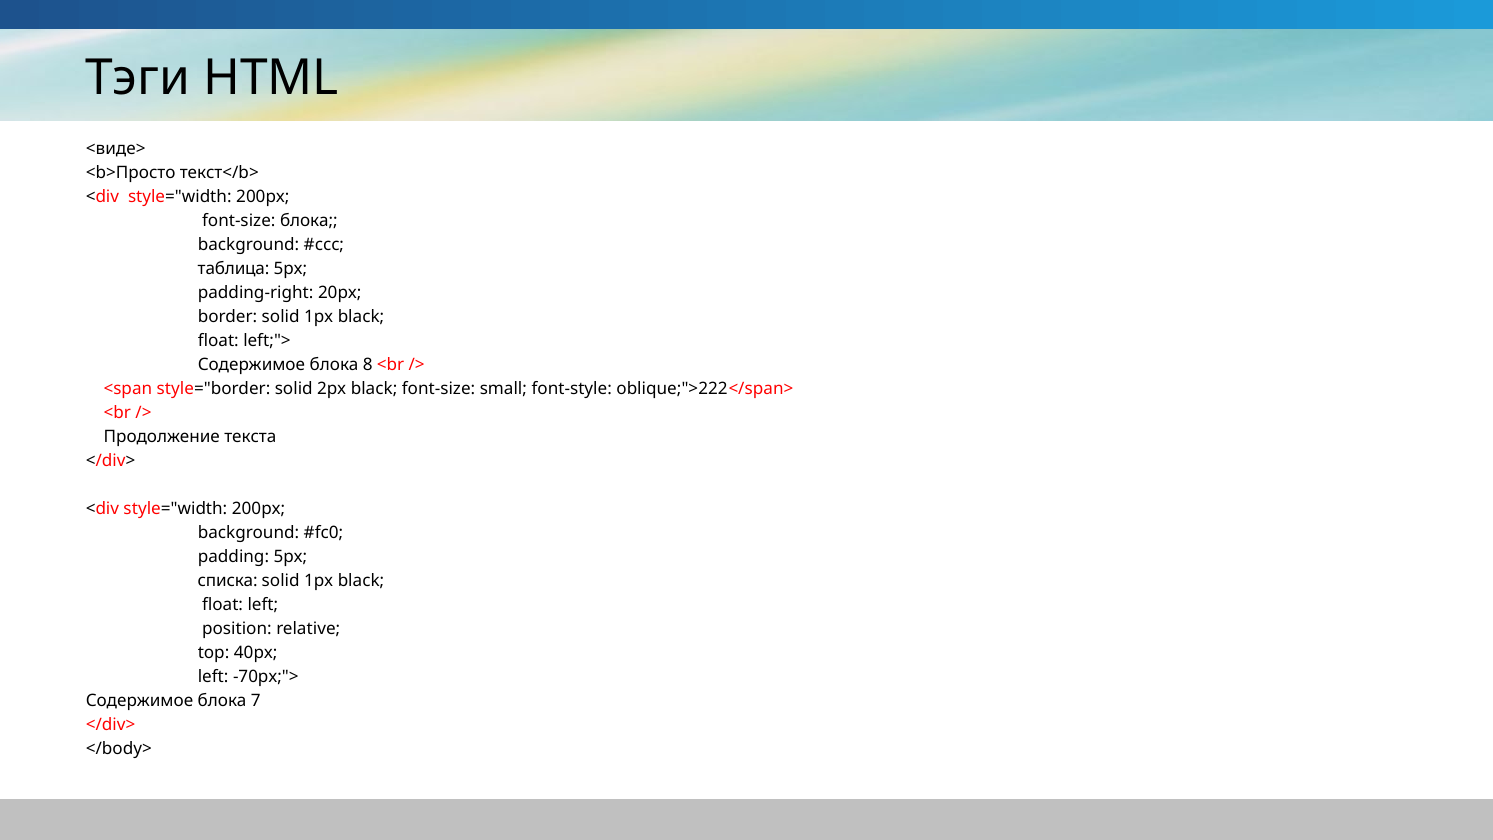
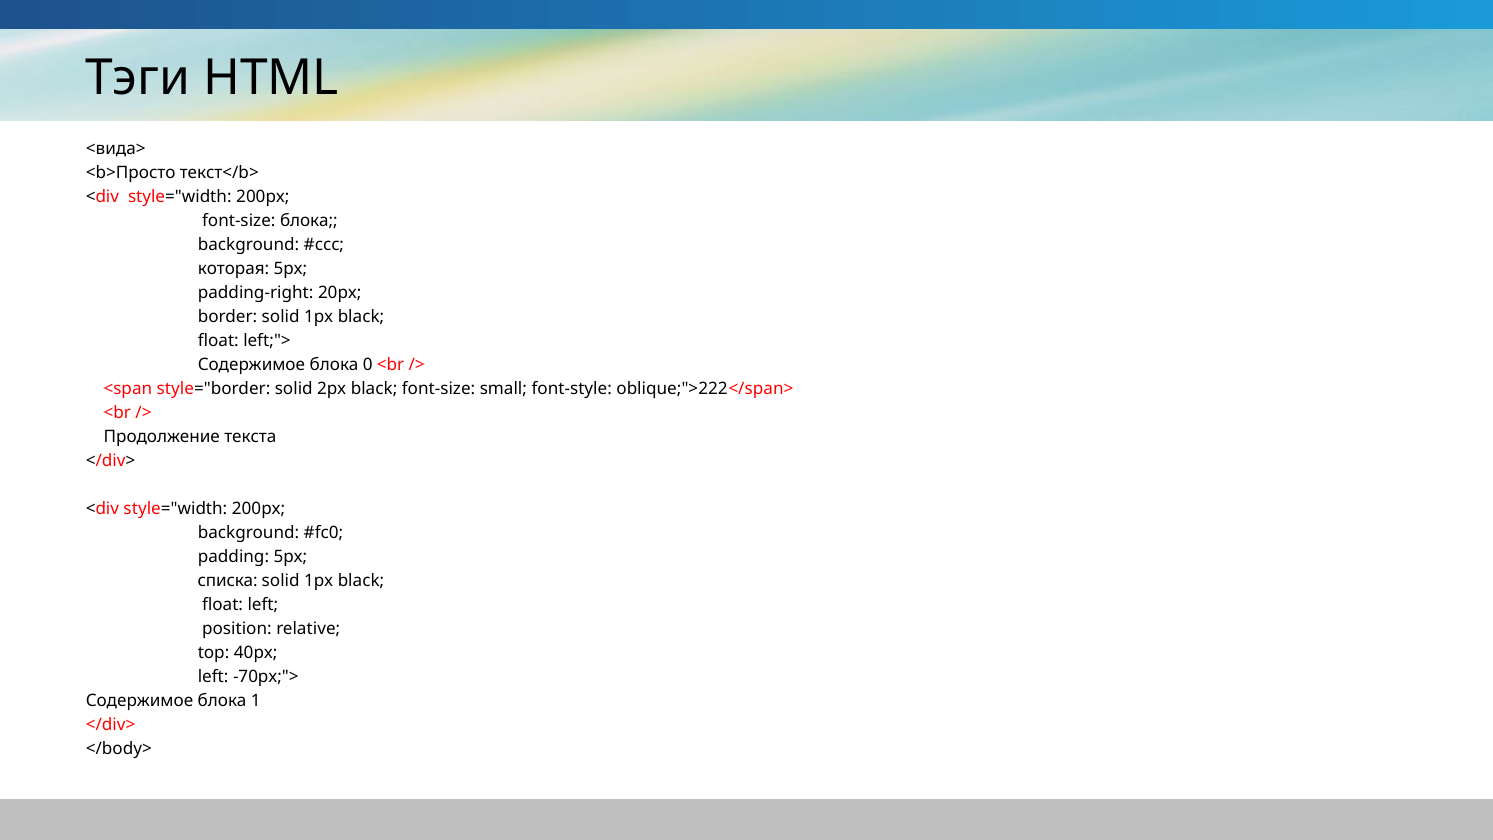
<виде>: <виде> -> <вида>
таблица: таблица -> которая
8: 8 -> 0
7: 7 -> 1
